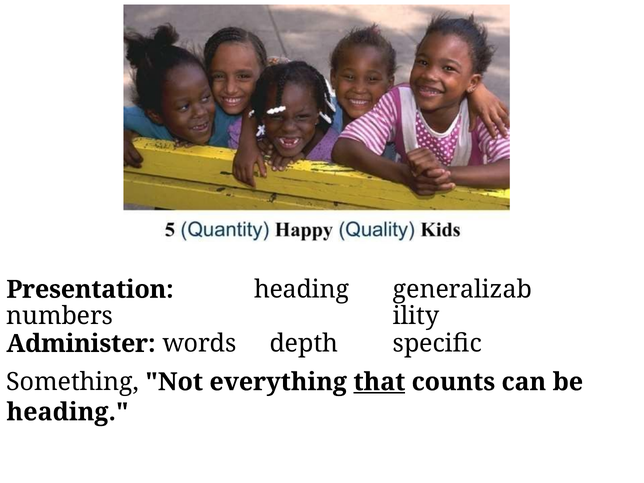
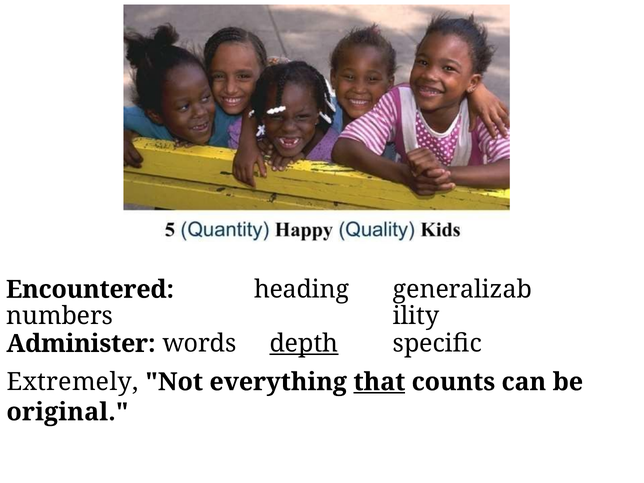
Presentation: Presentation -> Encountered
depth underline: none -> present
Something: Something -> Extremely
heading at (68, 412): heading -> original
